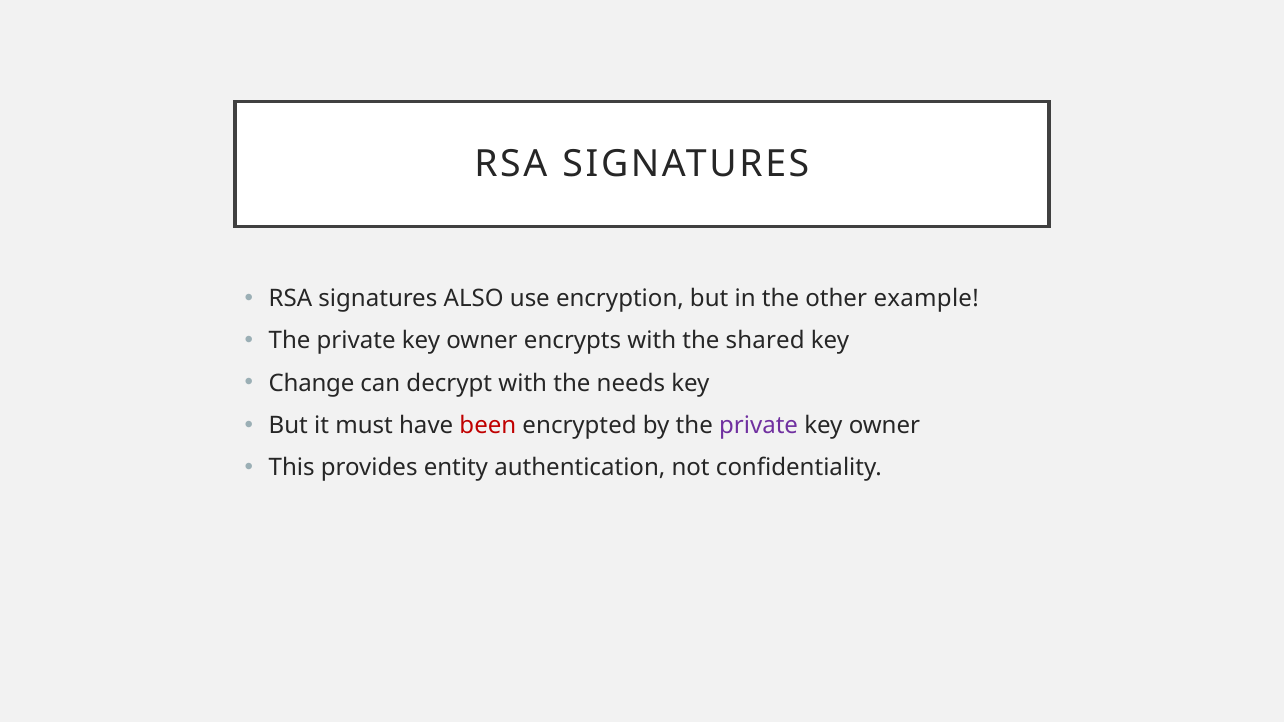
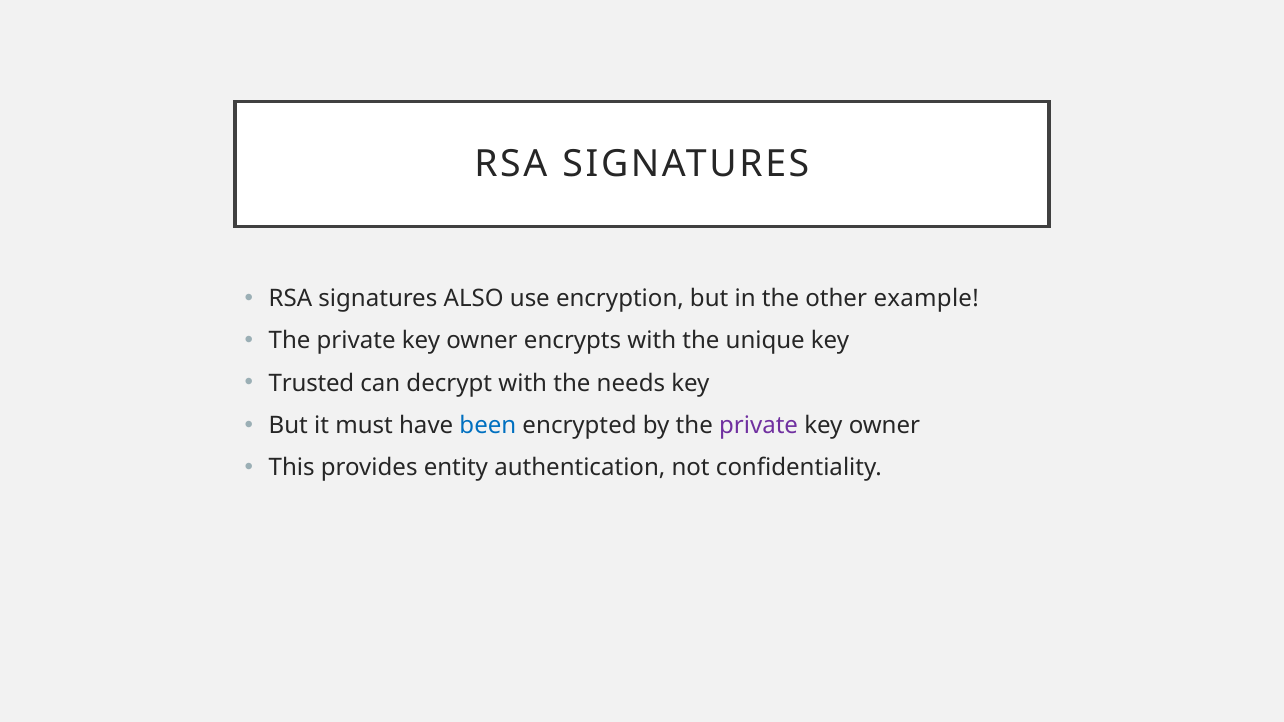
shared: shared -> unique
Change: Change -> Trusted
been colour: red -> blue
